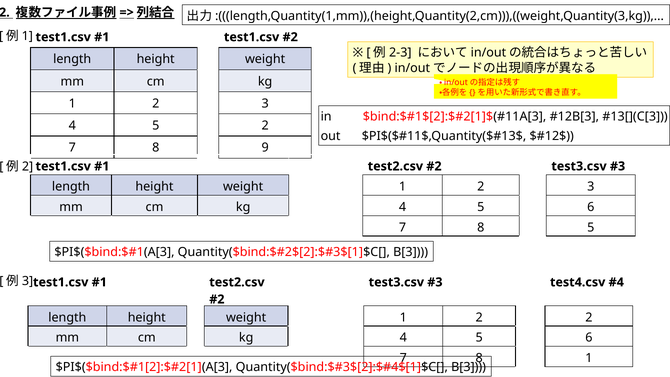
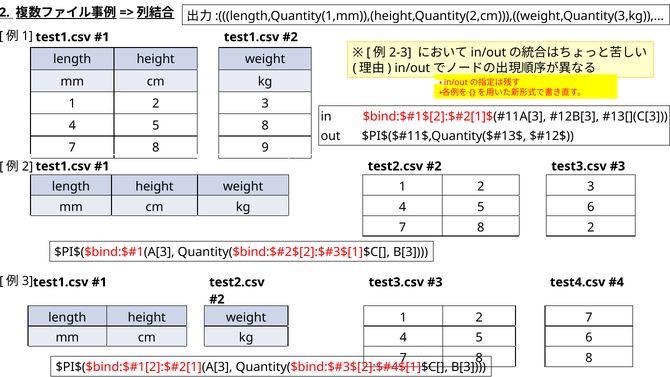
5 2: 2 -> 8
8 5: 5 -> 2
2 2: 2 -> 7
8 1: 1 -> 8
